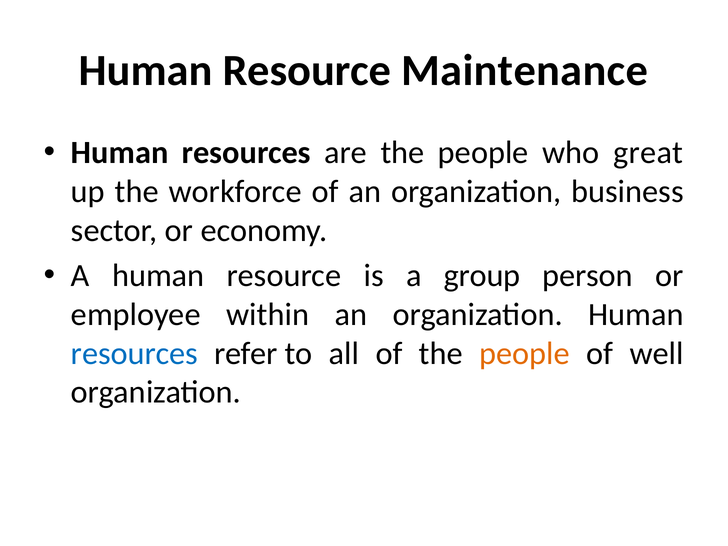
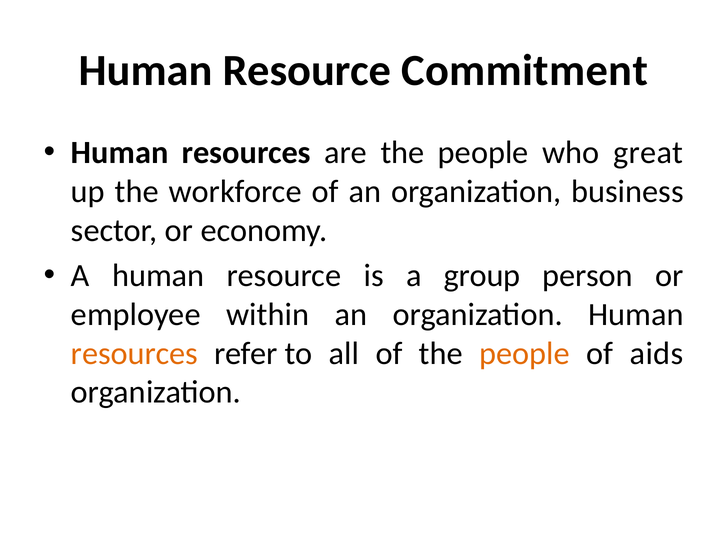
Maintenance: Maintenance -> Commitment
resources at (134, 353) colour: blue -> orange
well: well -> aids
